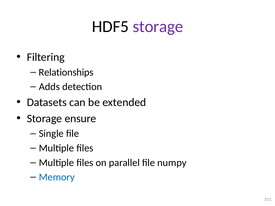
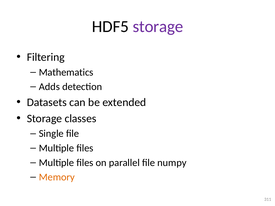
Relationships: Relationships -> Mathematics
ensure: ensure -> classes
Memory colour: blue -> orange
